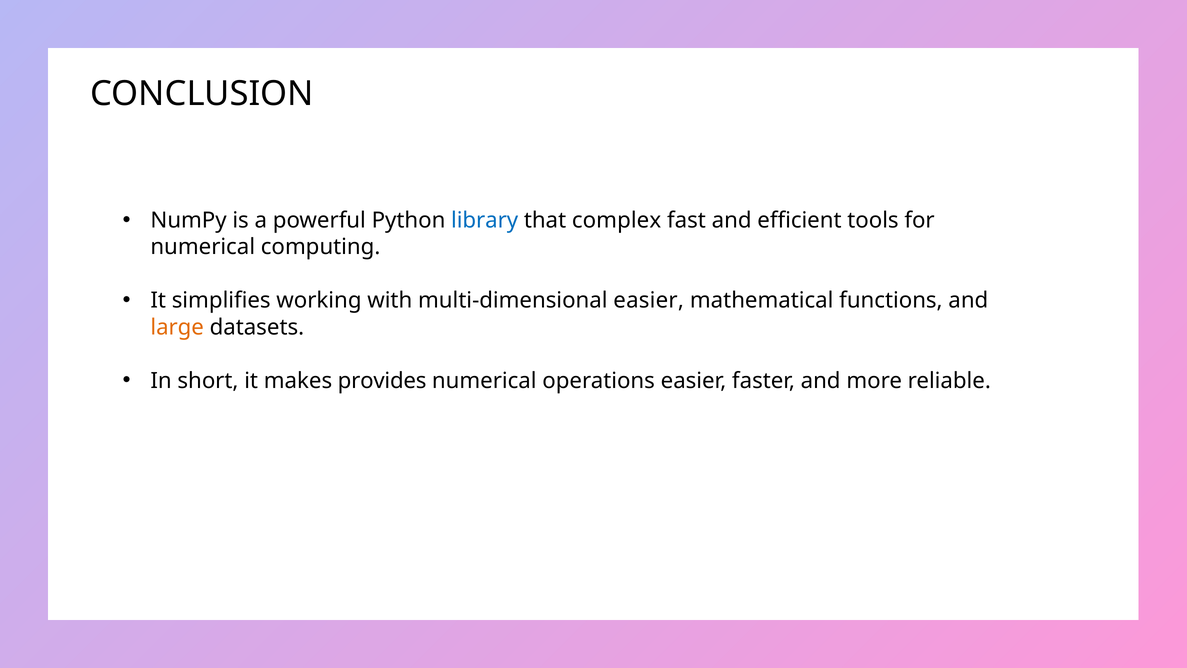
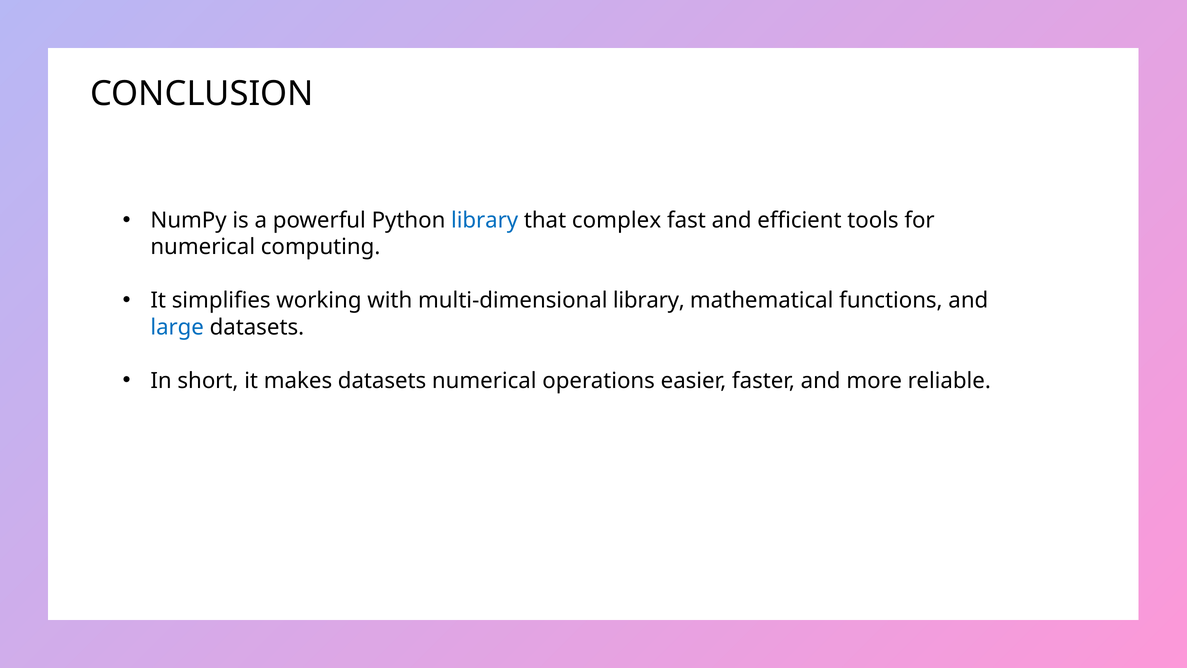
multi-dimensional easier: easier -> library
large colour: orange -> blue
makes provides: provides -> datasets
